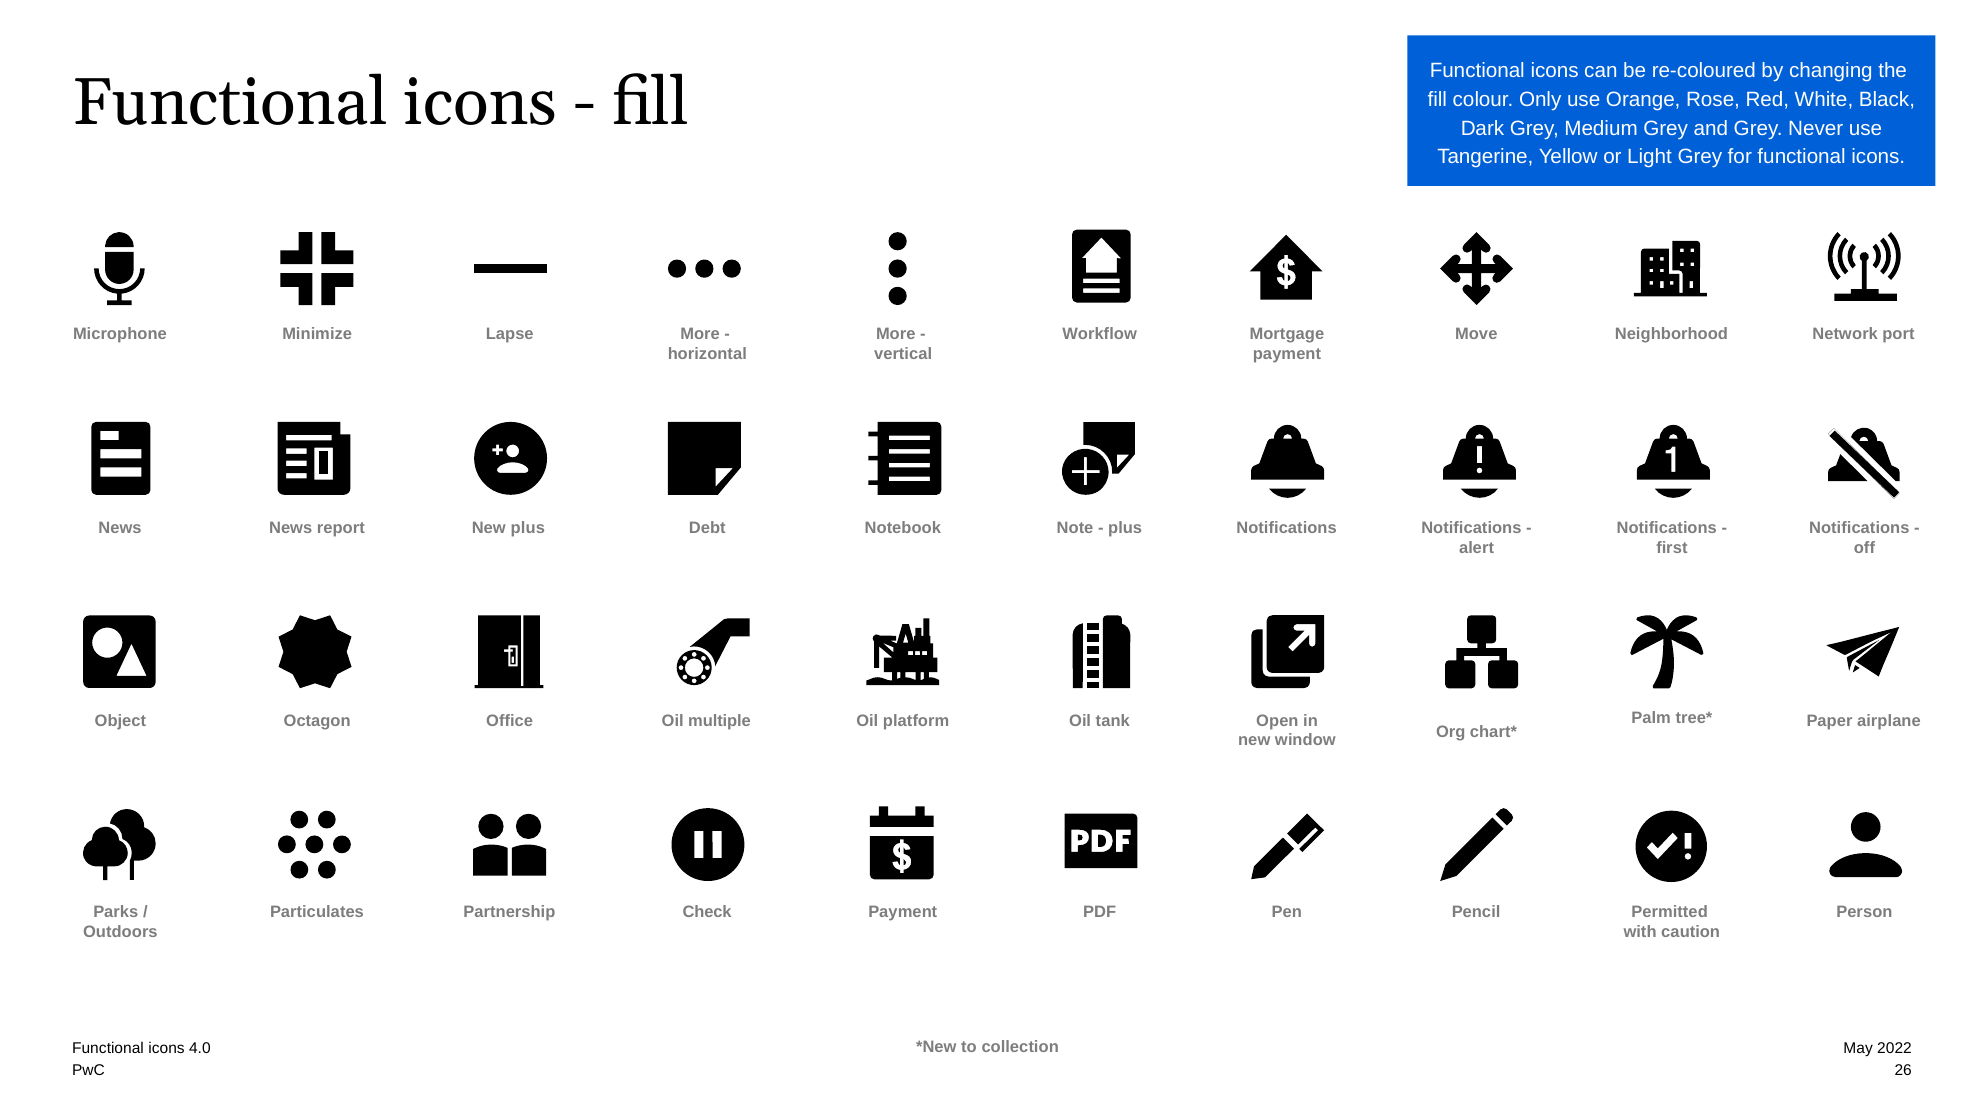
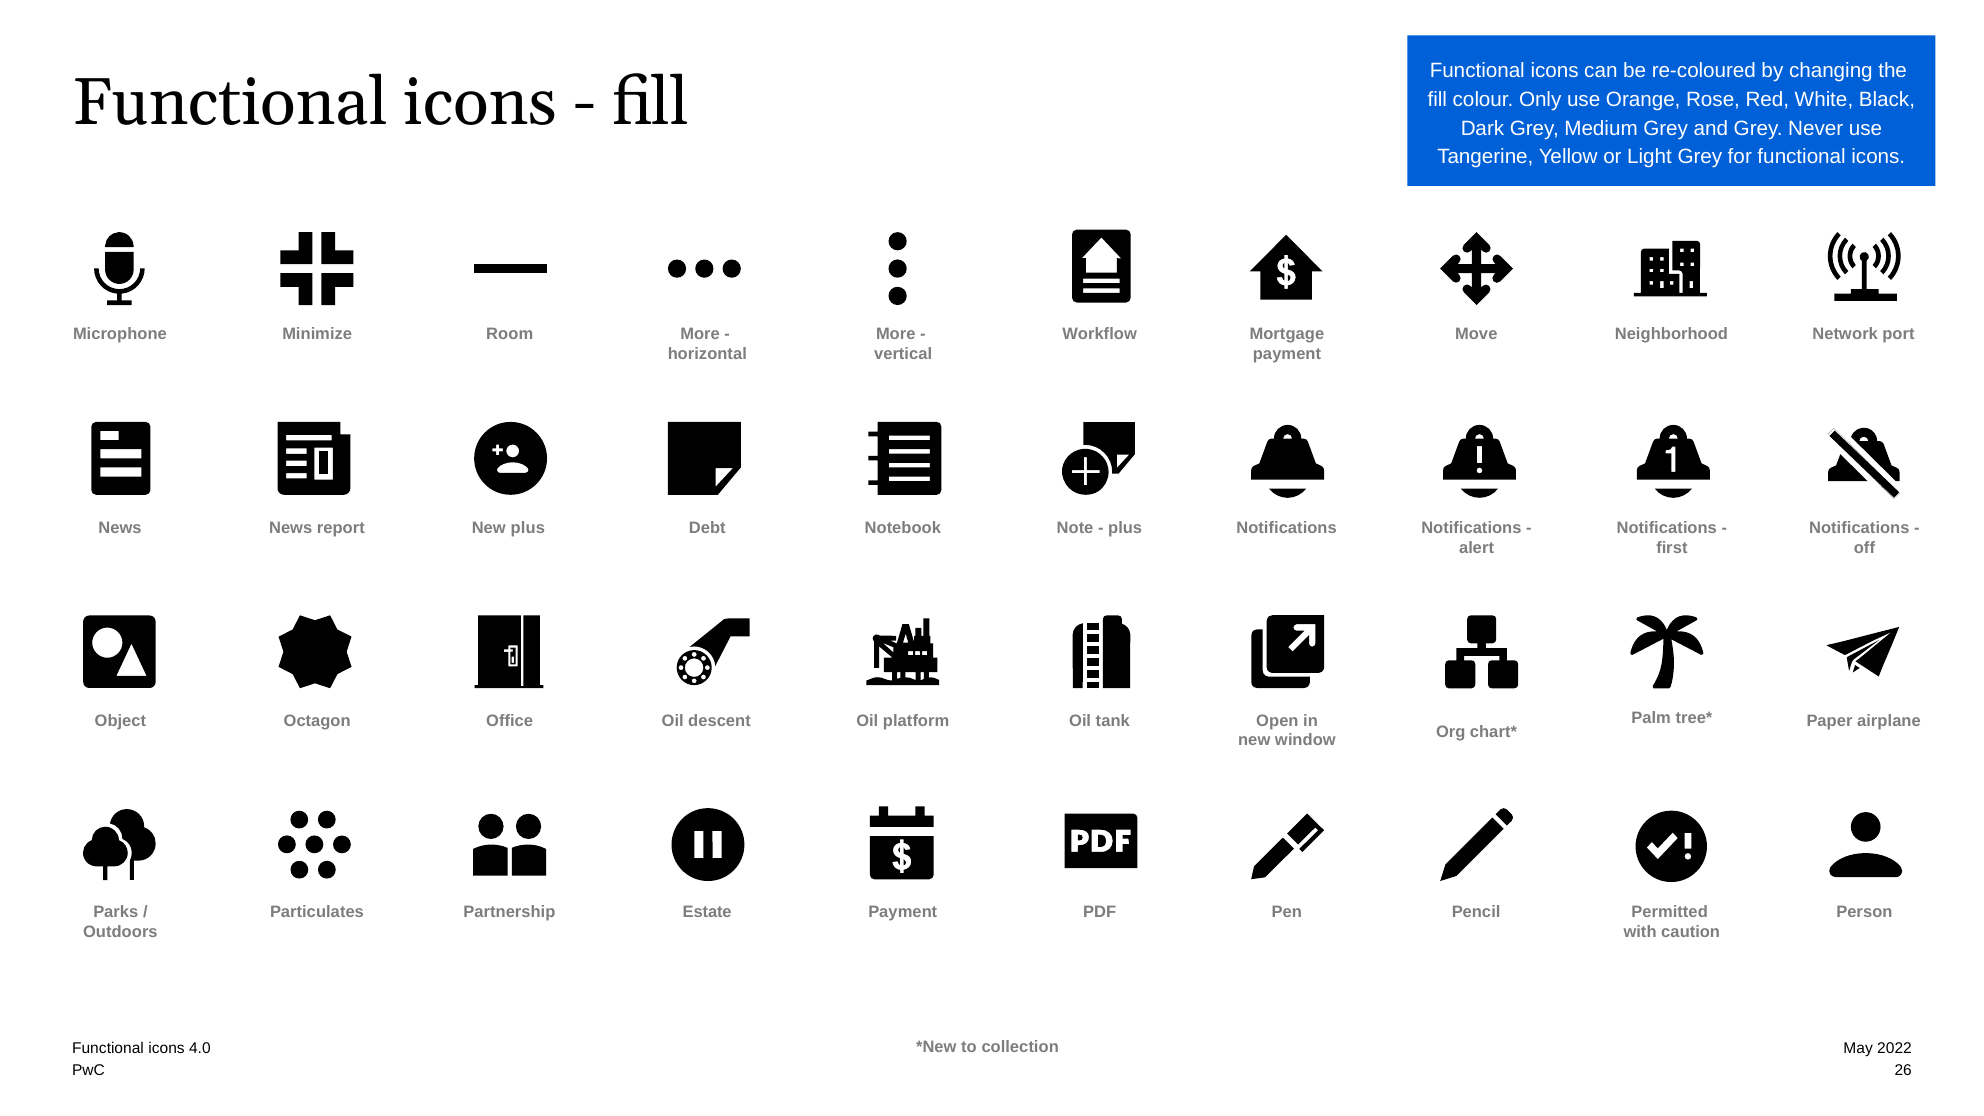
Lapse: Lapse -> Room
multiple: multiple -> descent
Check: Check -> Estate
